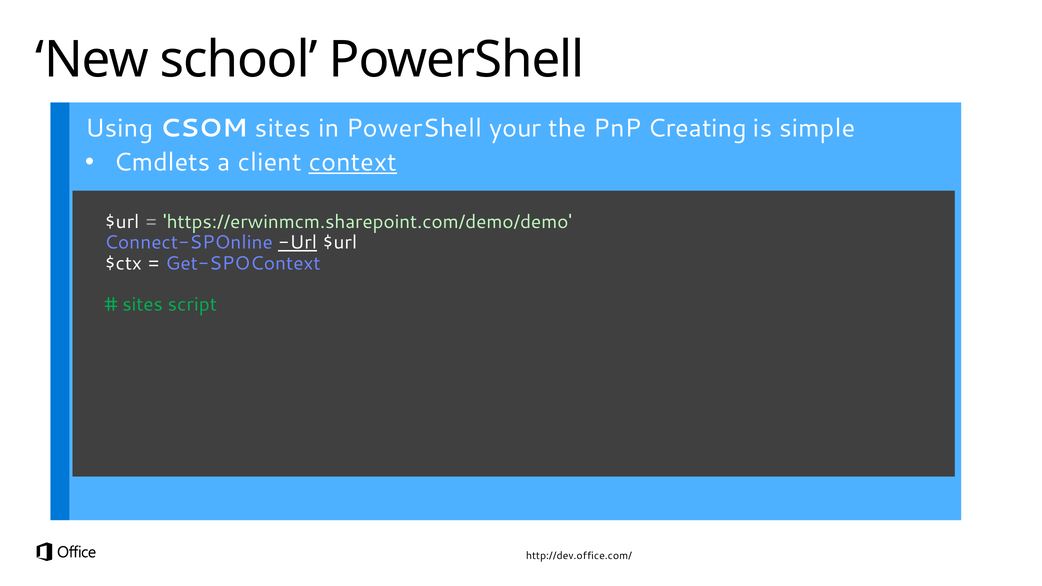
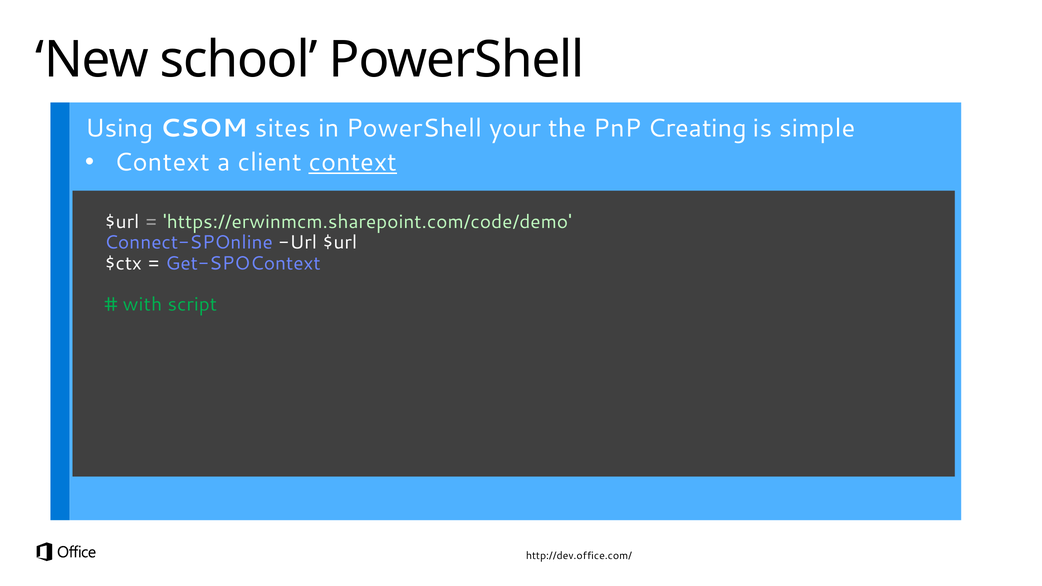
Cmdlets at (162, 162): Cmdlets -> Context
https://erwinmcm.sharepoint.com/demo/demo: https://erwinmcm.sharepoint.com/demo/demo -> https://erwinmcm.sharepoint.com/code/demo
Url underline: present -> none
sites at (143, 305): sites -> with
